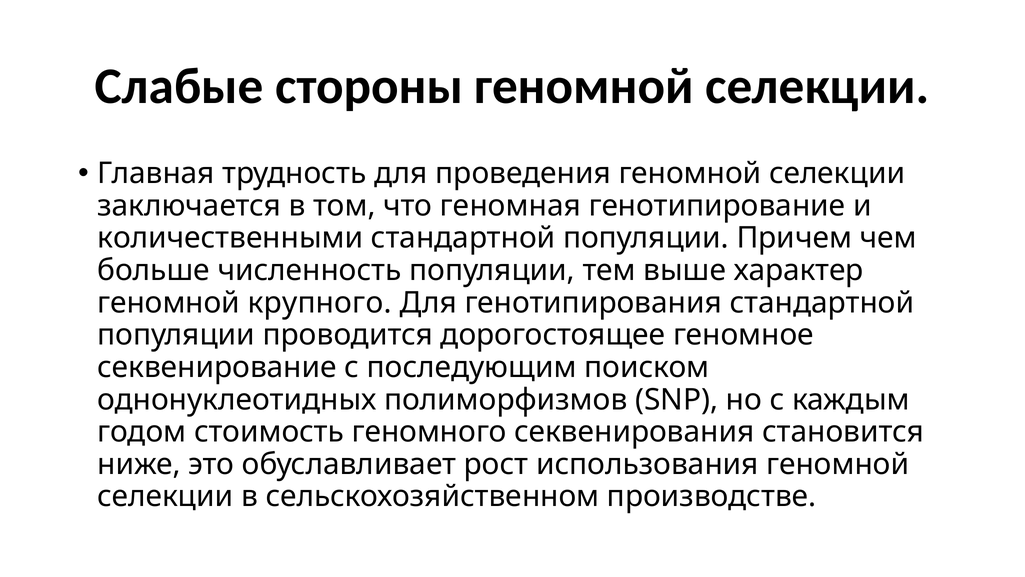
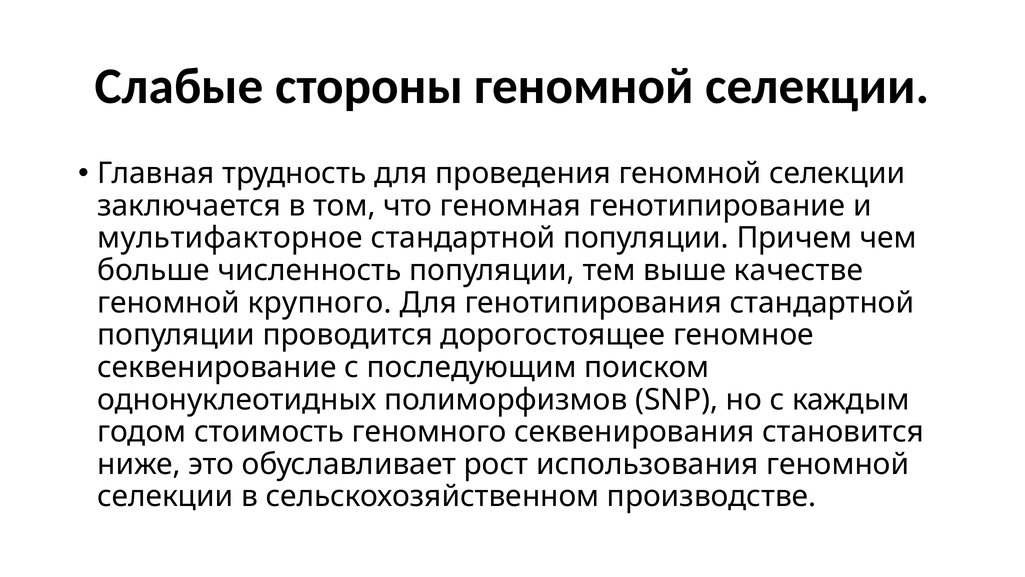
количественными: количественными -> мультифакторное
характер: характер -> качестве
